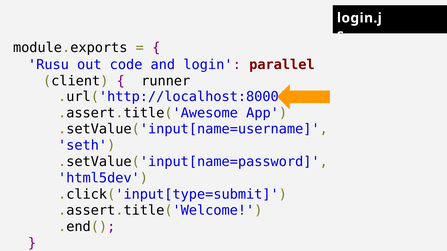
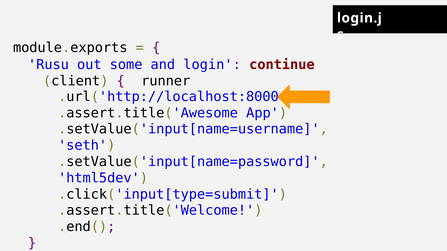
code: code -> some
parallel: parallel -> continue
